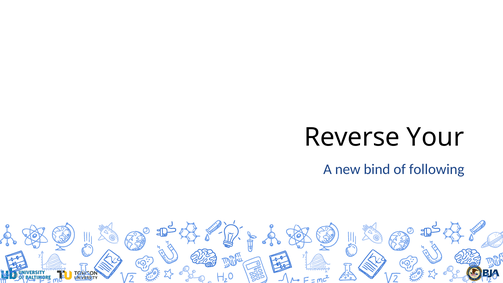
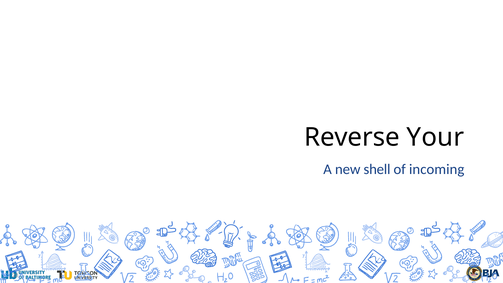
bind: bind -> shell
following: following -> incoming
